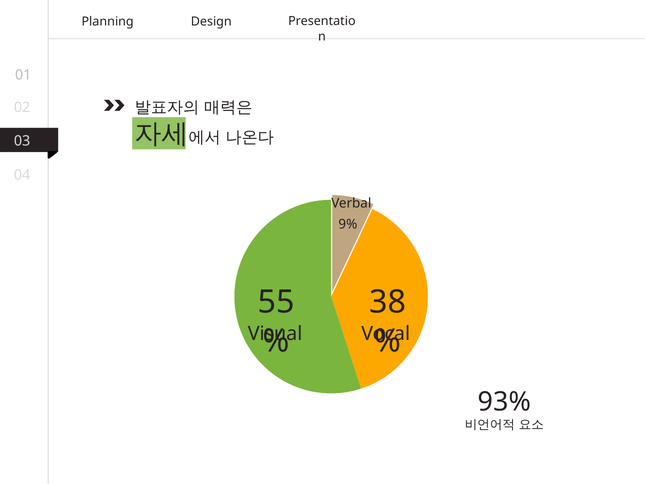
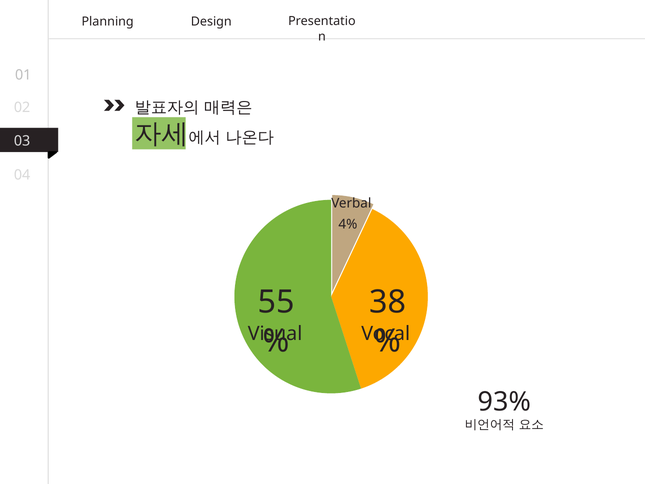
9%: 9% -> 4%
